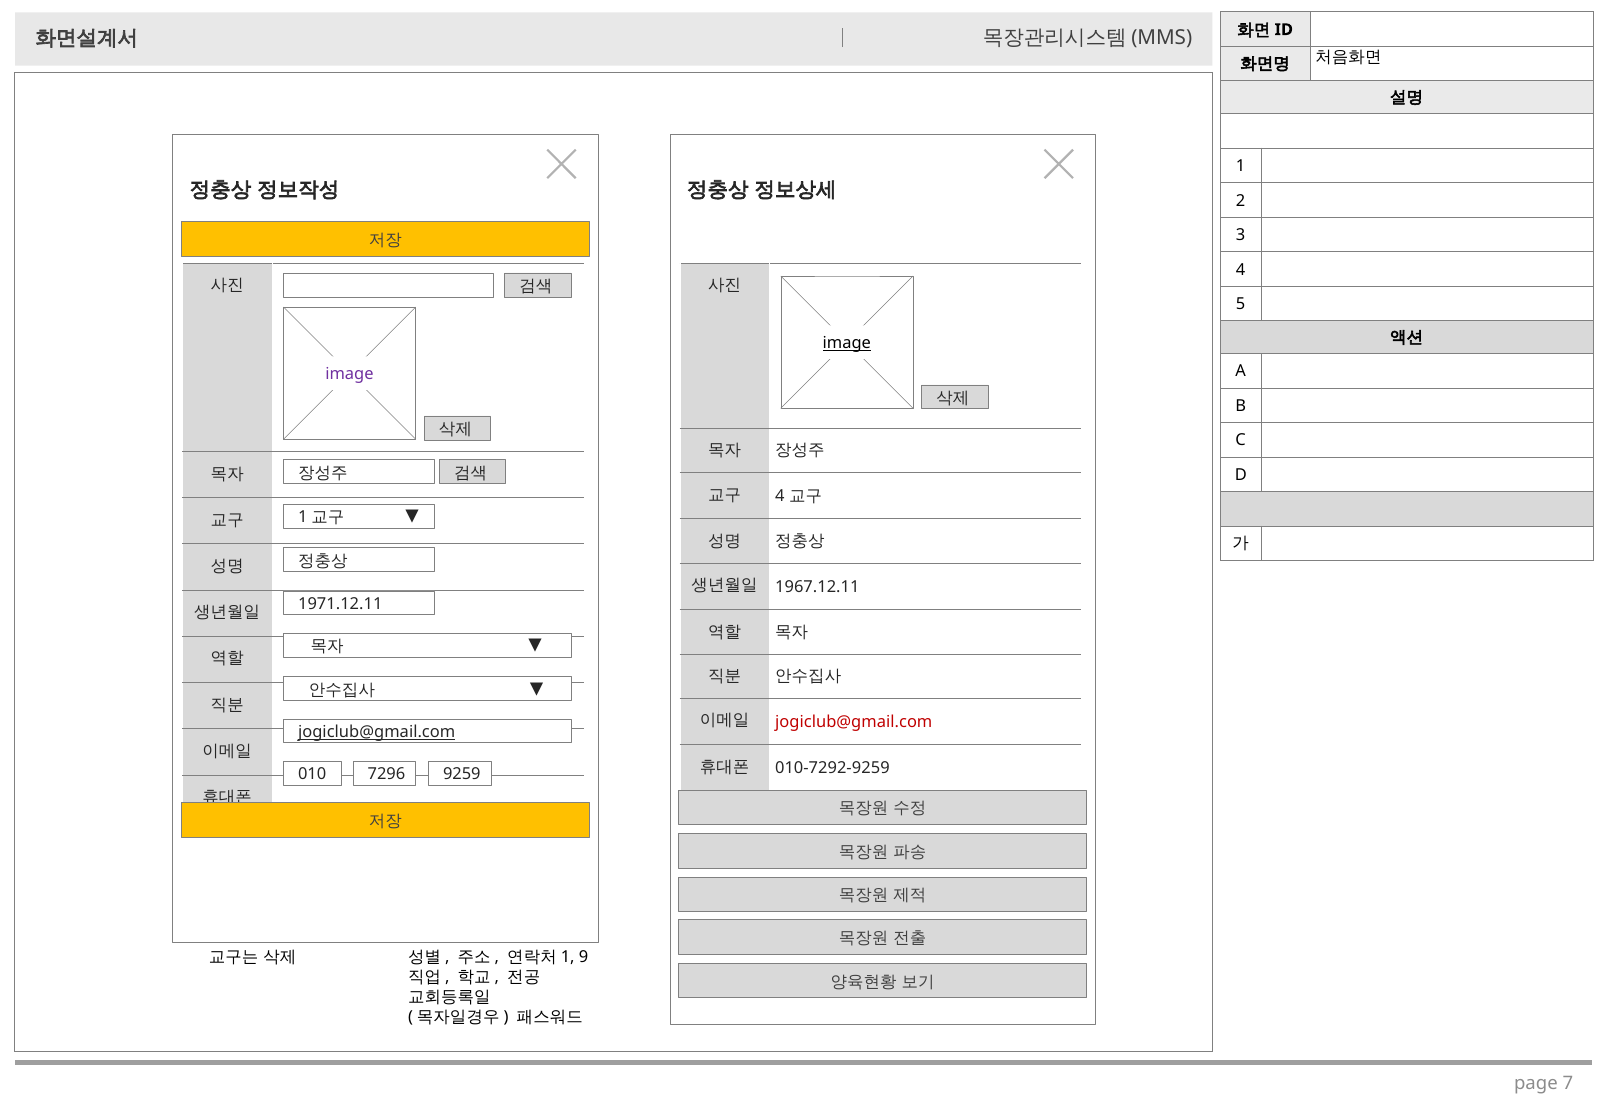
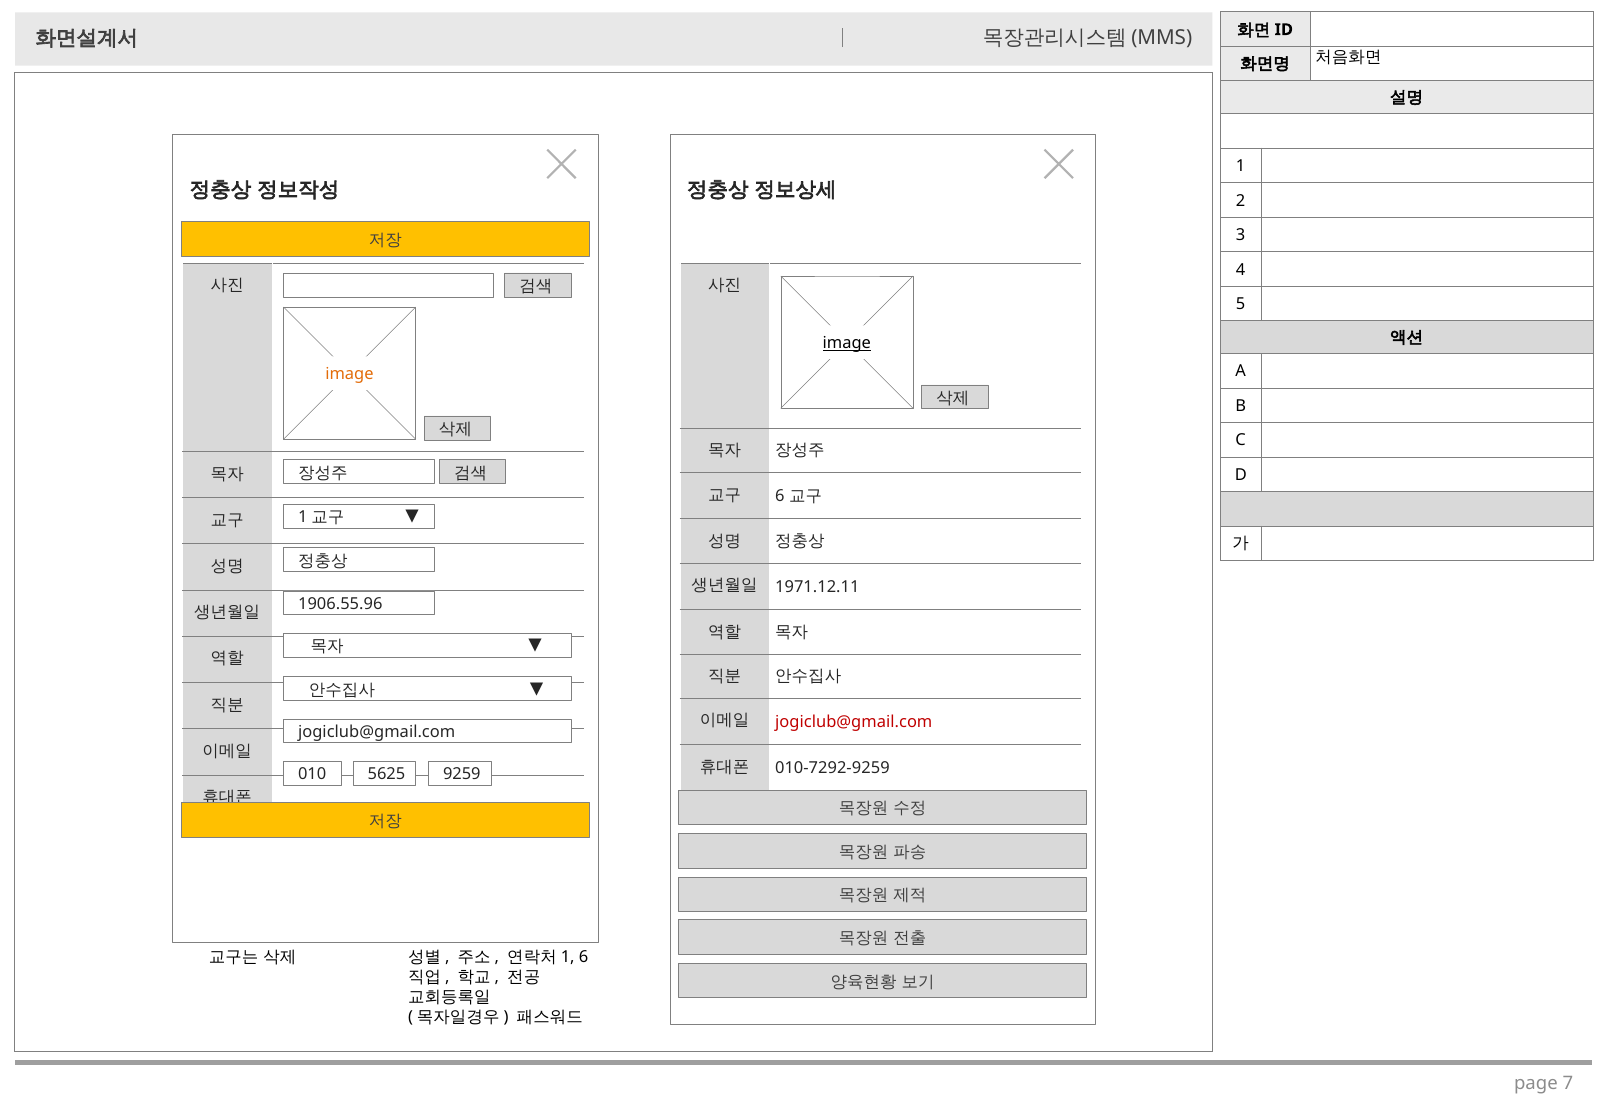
image at (349, 374) colour: purple -> orange
4 at (780, 496): 4 -> 6
1967.12.11: 1967.12.11 -> 1971.12.11
1971.12.11: 1971.12.11 -> 1906.55.96
jogiclub@gmail.com at (377, 732) underline: present -> none
7296: 7296 -> 5625
9 at (584, 957): 9 -> 6
